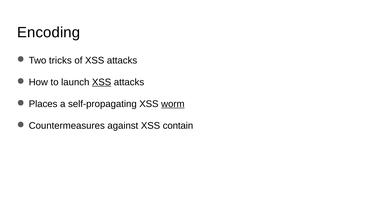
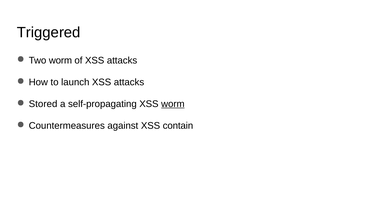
Encoding: Encoding -> Triggered
Two tricks: tricks -> worm
XSS at (102, 82) underline: present -> none
Places: Places -> Stored
